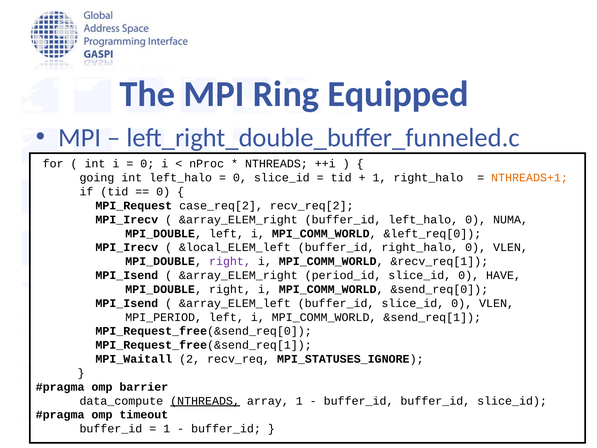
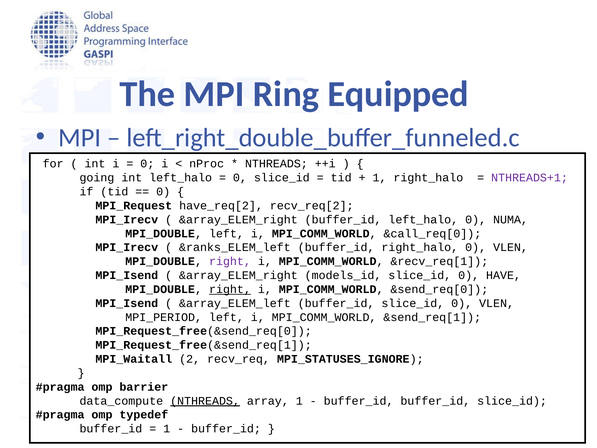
NTHREADS+1 colour: orange -> purple
case_req[2: case_req[2 -> have_req[2
&left_req[0: &left_req[0 -> &call_req[0
&local_ELEM_left: &local_ELEM_left -> &ranks_ELEM_left
period_id: period_id -> models_id
right at (230, 289) underline: none -> present
timeout: timeout -> typedef
